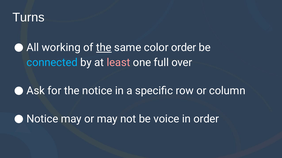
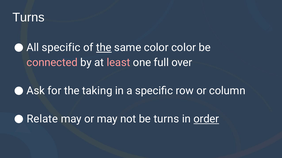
All working: working -> specific
color order: order -> color
connected colour: light blue -> pink
the notice: notice -> taking
Notice at (42, 119): Notice -> Relate
be voice: voice -> turns
order at (206, 119) underline: none -> present
